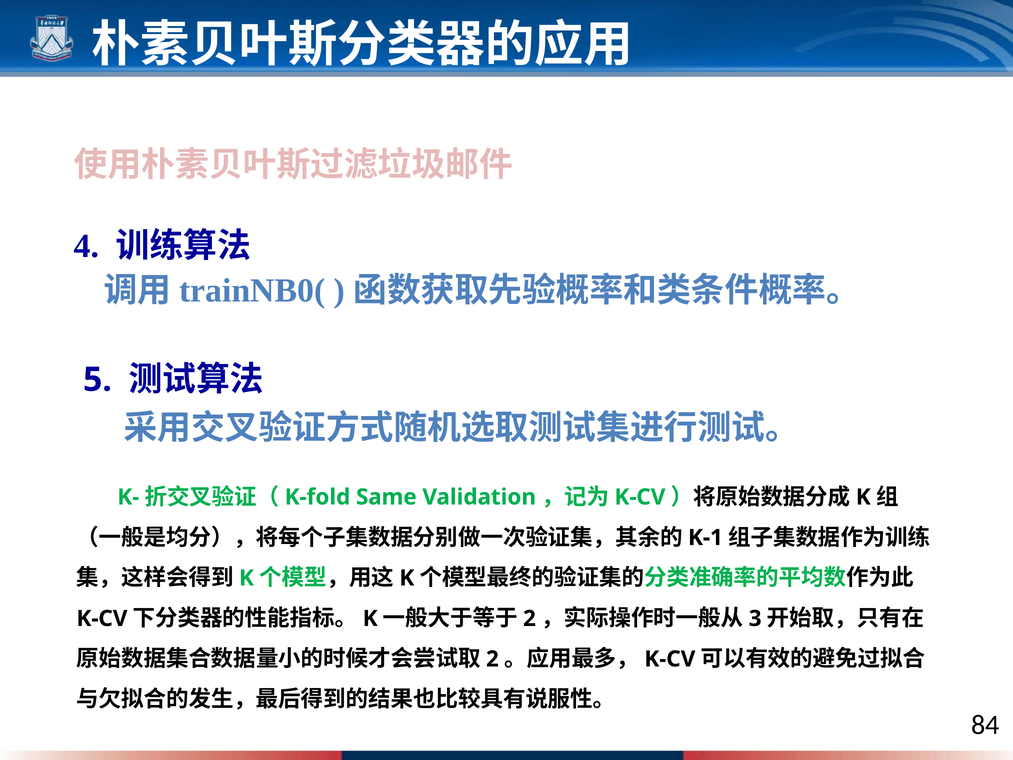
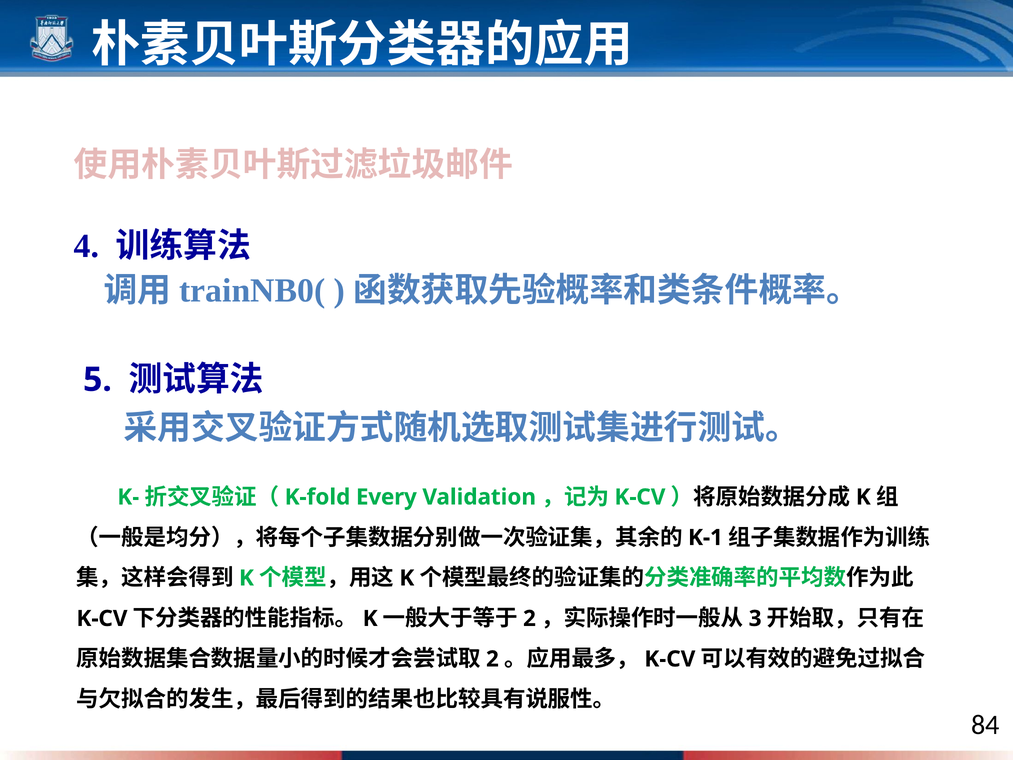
Same: Same -> Every
